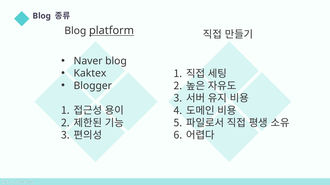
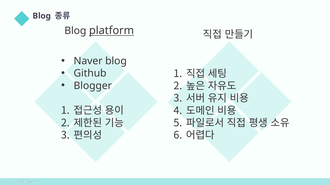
Kaktex: Kaktex -> Github
